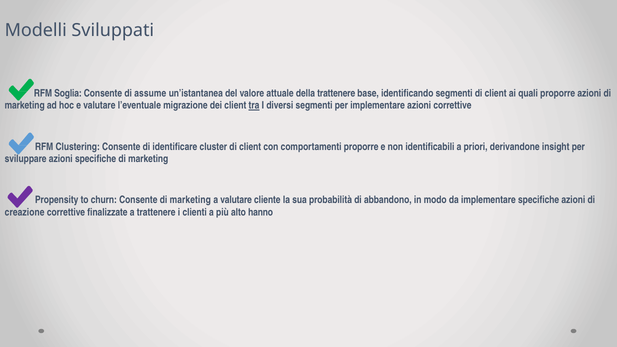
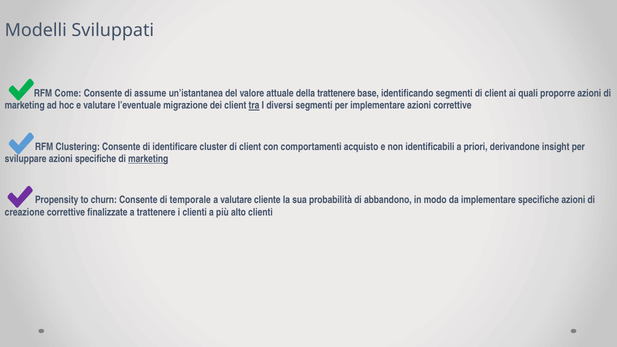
Soglia: Soglia -> Come
comportamenti proporre: proporre -> acquisto
marketing at (148, 159) underline: none -> present
Consente di marketing: marketing -> temporale
alto hanno: hanno -> clienti
